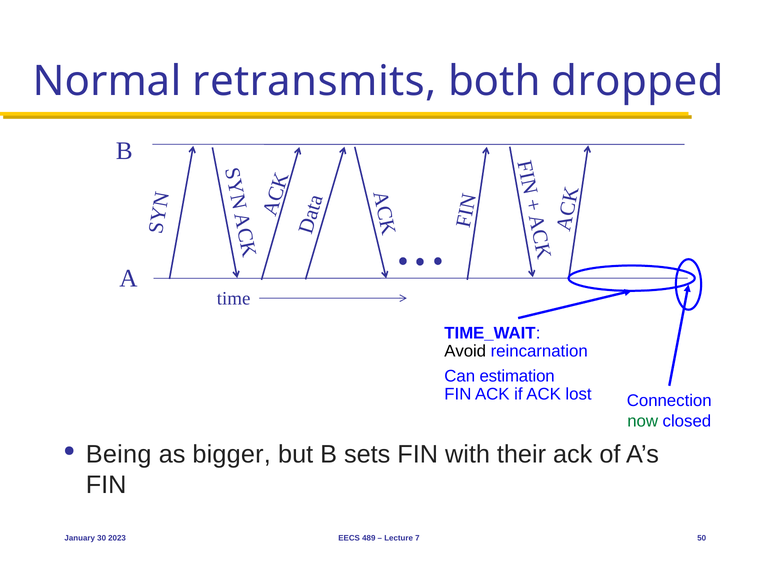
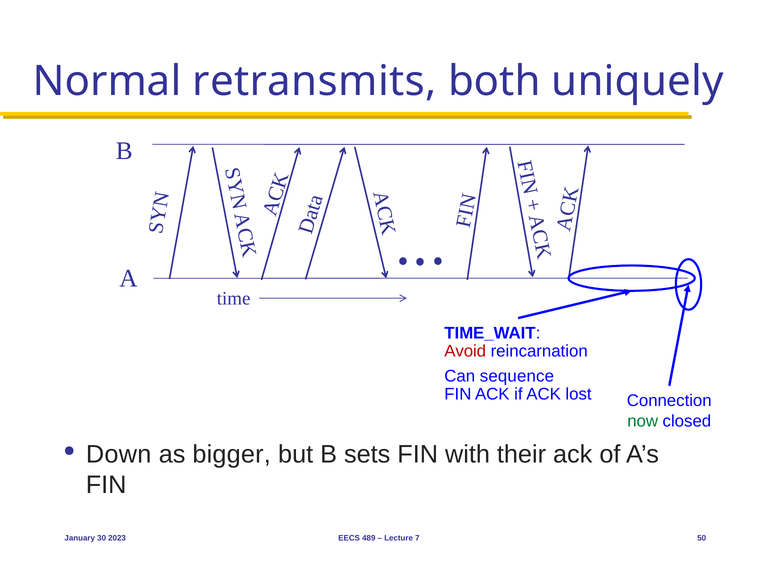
dropped: dropped -> uniquely
Avoid colour: black -> red
estimation: estimation -> sequence
Being: Being -> Down
